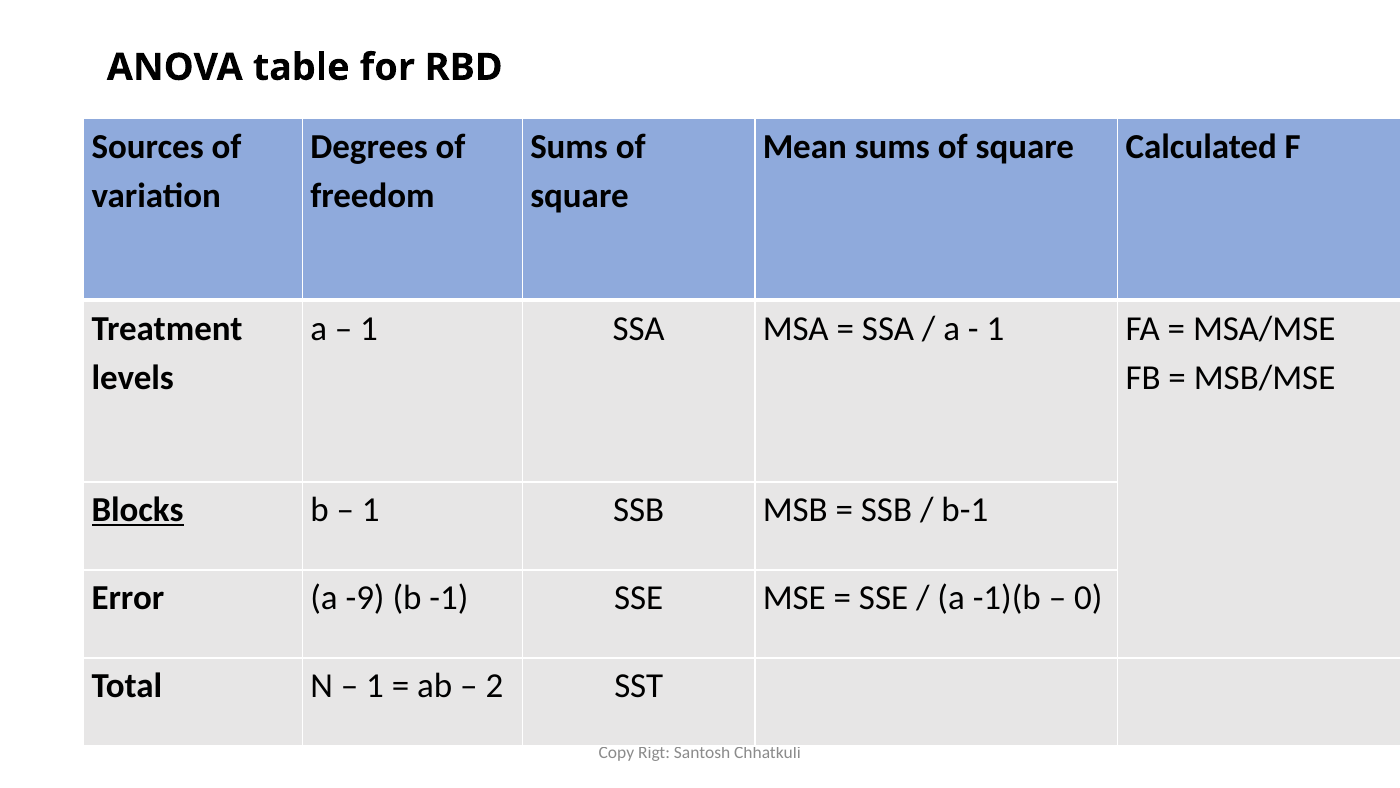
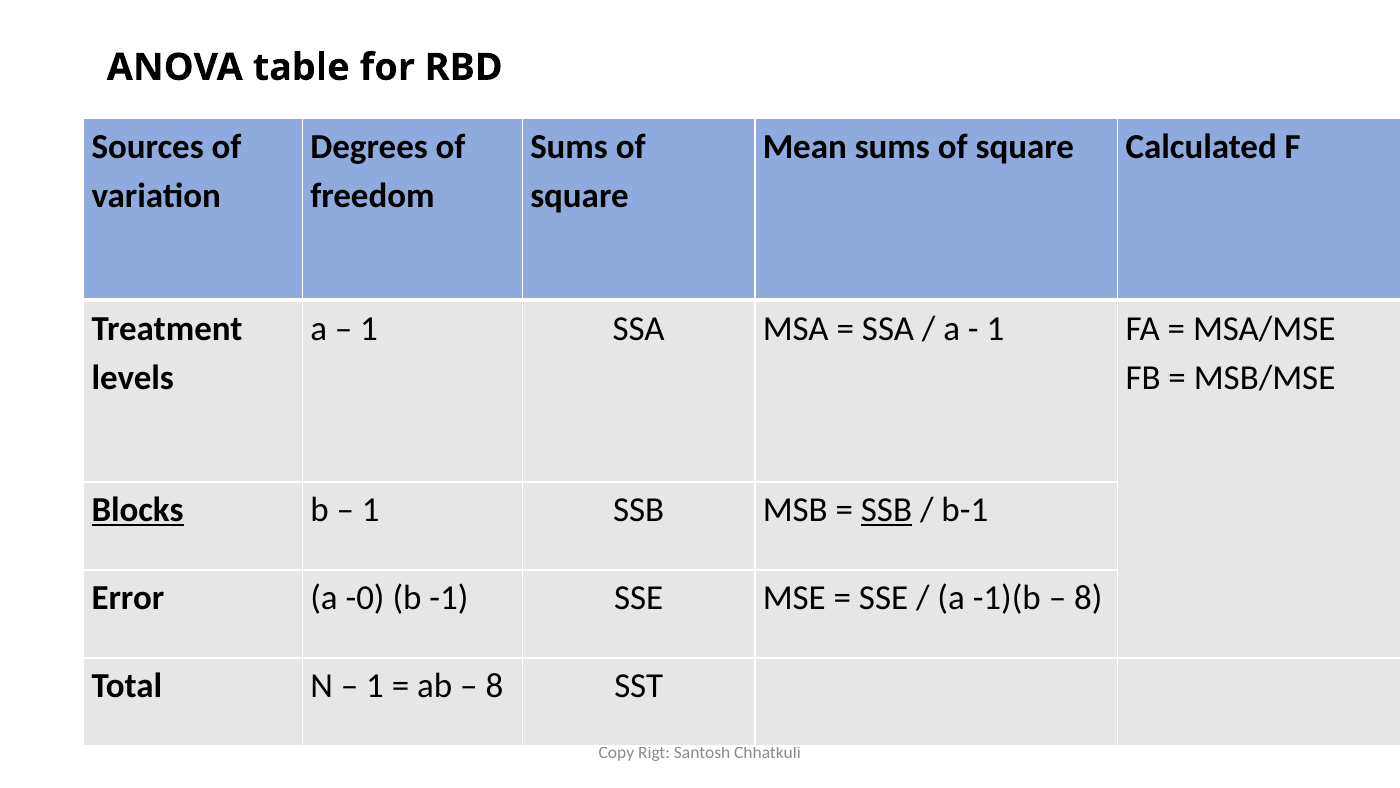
SSB at (887, 510) underline: none -> present
-9: -9 -> -0
0 at (1088, 598): 0 -> 8
2 at (494, 686): 2 -> 8
